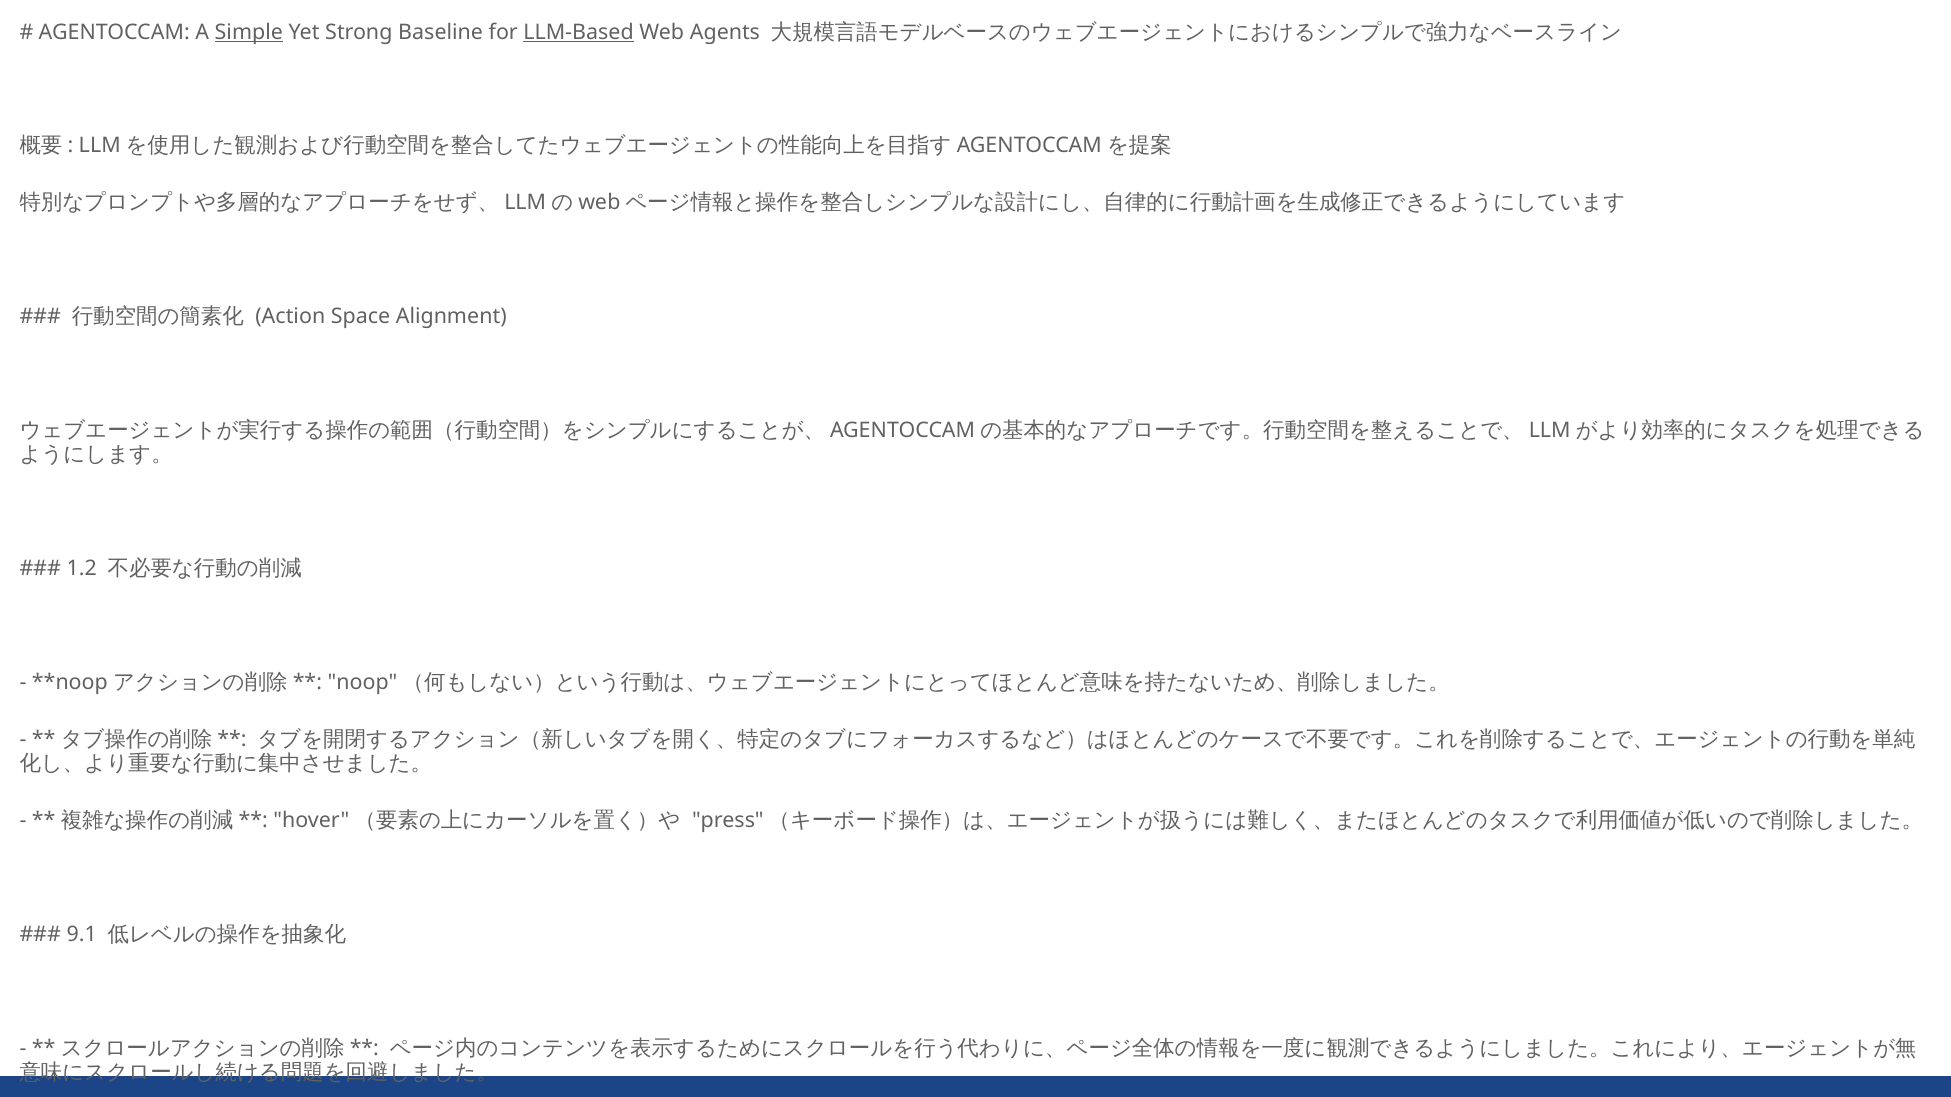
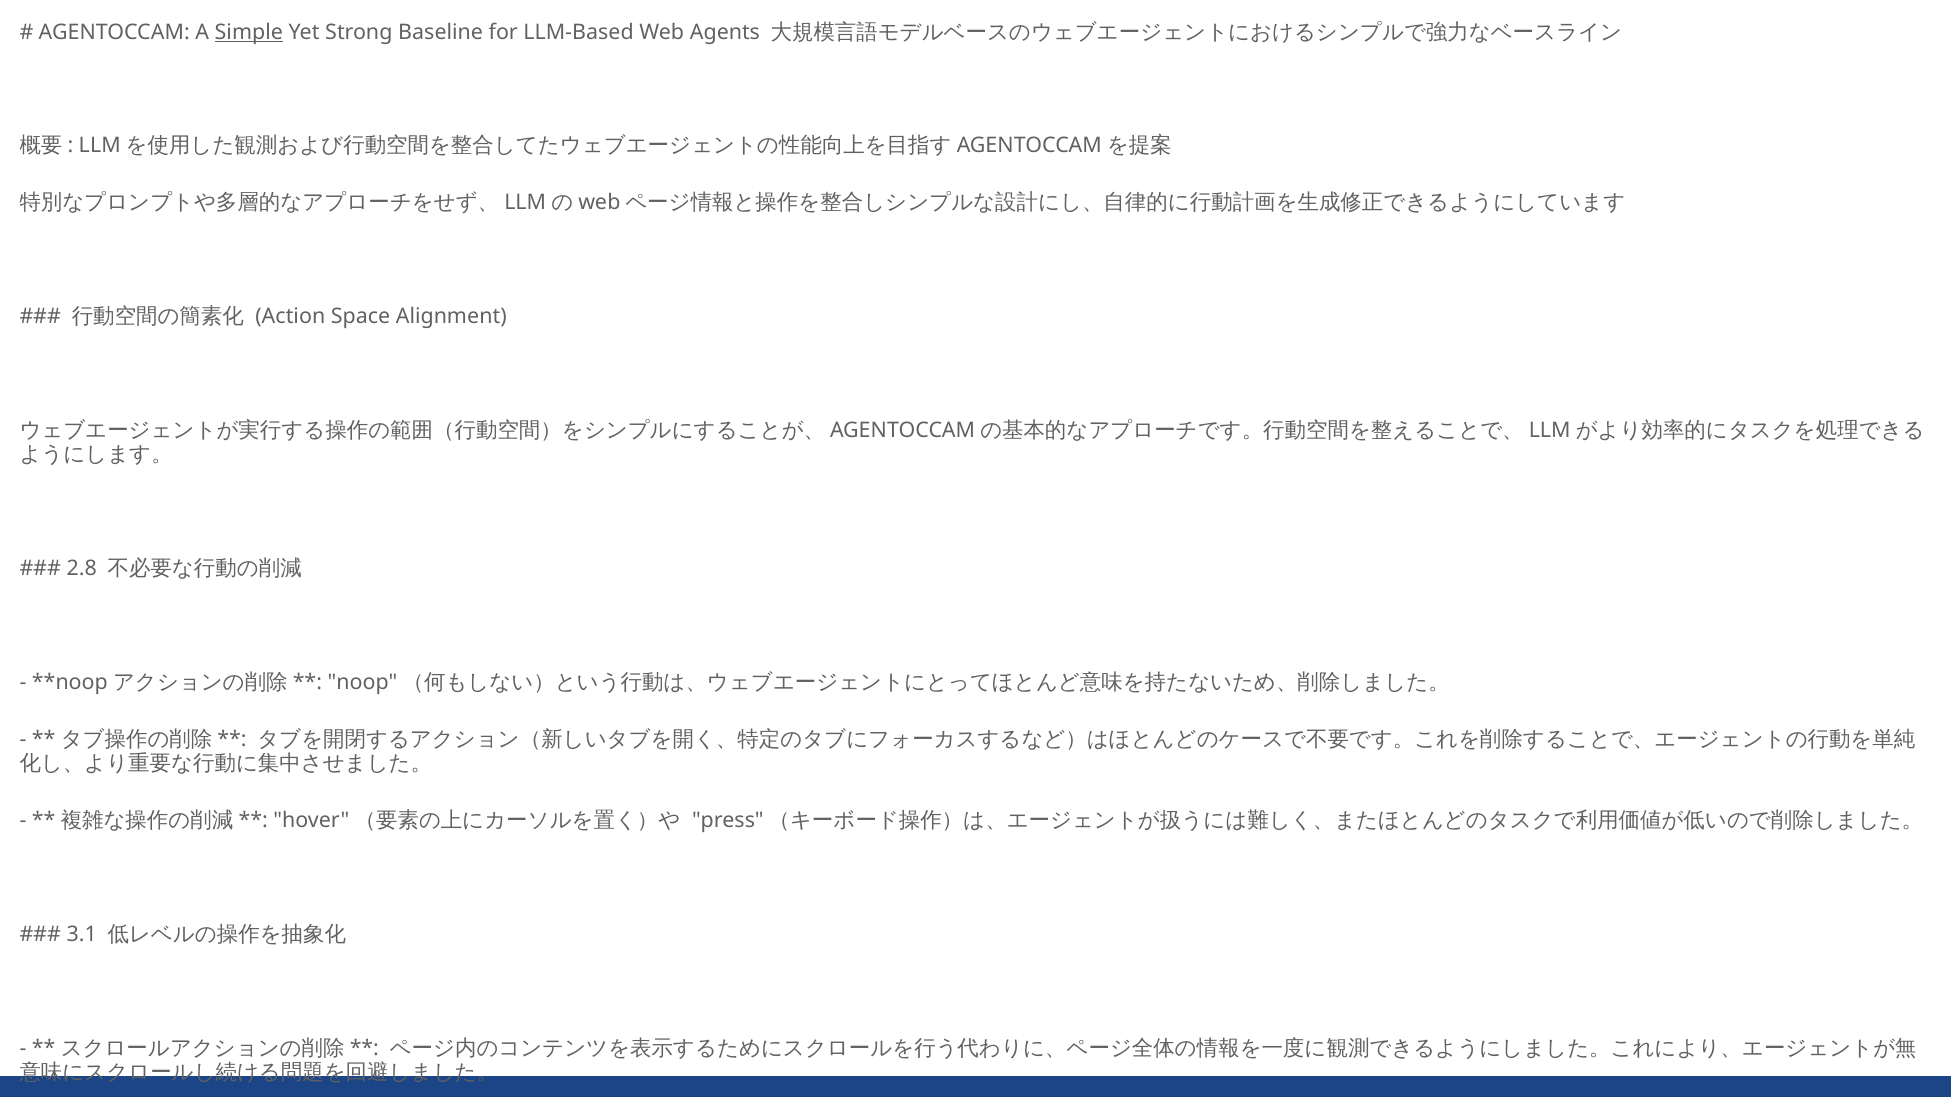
LLM-Based underline: present -> none
1.2: 1.2 -> 2.8
9.1 at (82, 935): 9.1 -> 3.1
